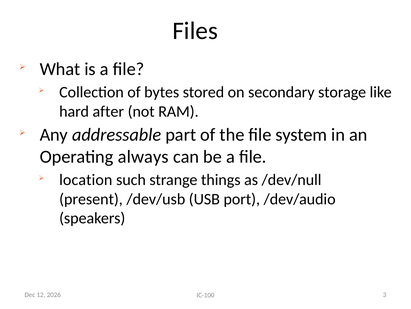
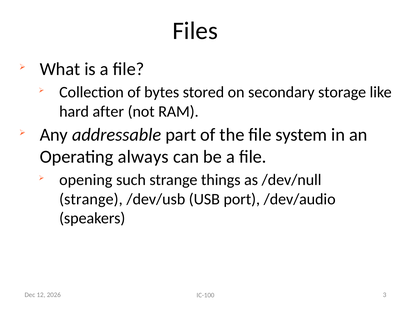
location: location -> opening
present at (91, 199): present -> strange
